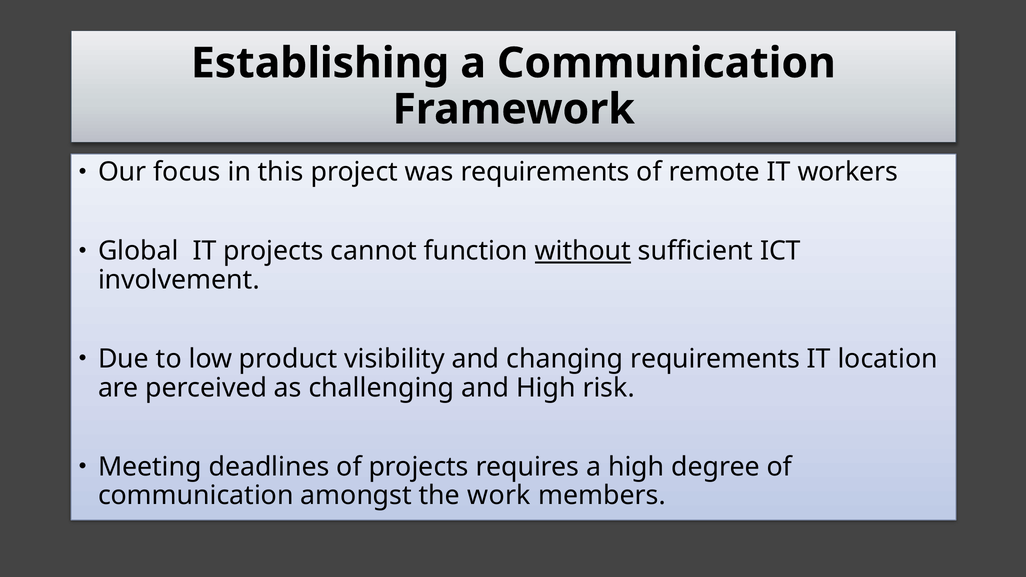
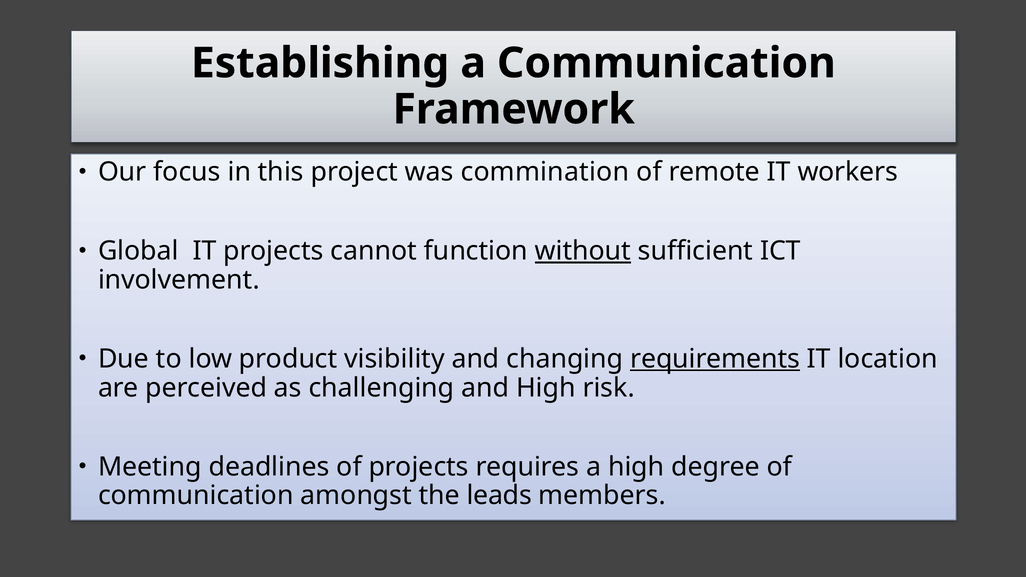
was requirements: requirements -> commination
requirements at (715, 359) underline: none -> present
work: work -> leads
